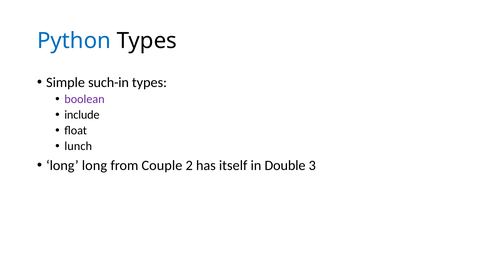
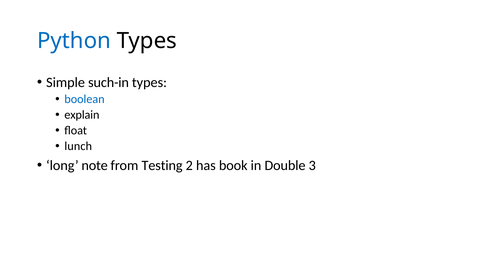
boolean colour: purple -> blue
include: include -> explain
long long: long -> note
Couple: Couple -> Testing
itself: itself -> book
